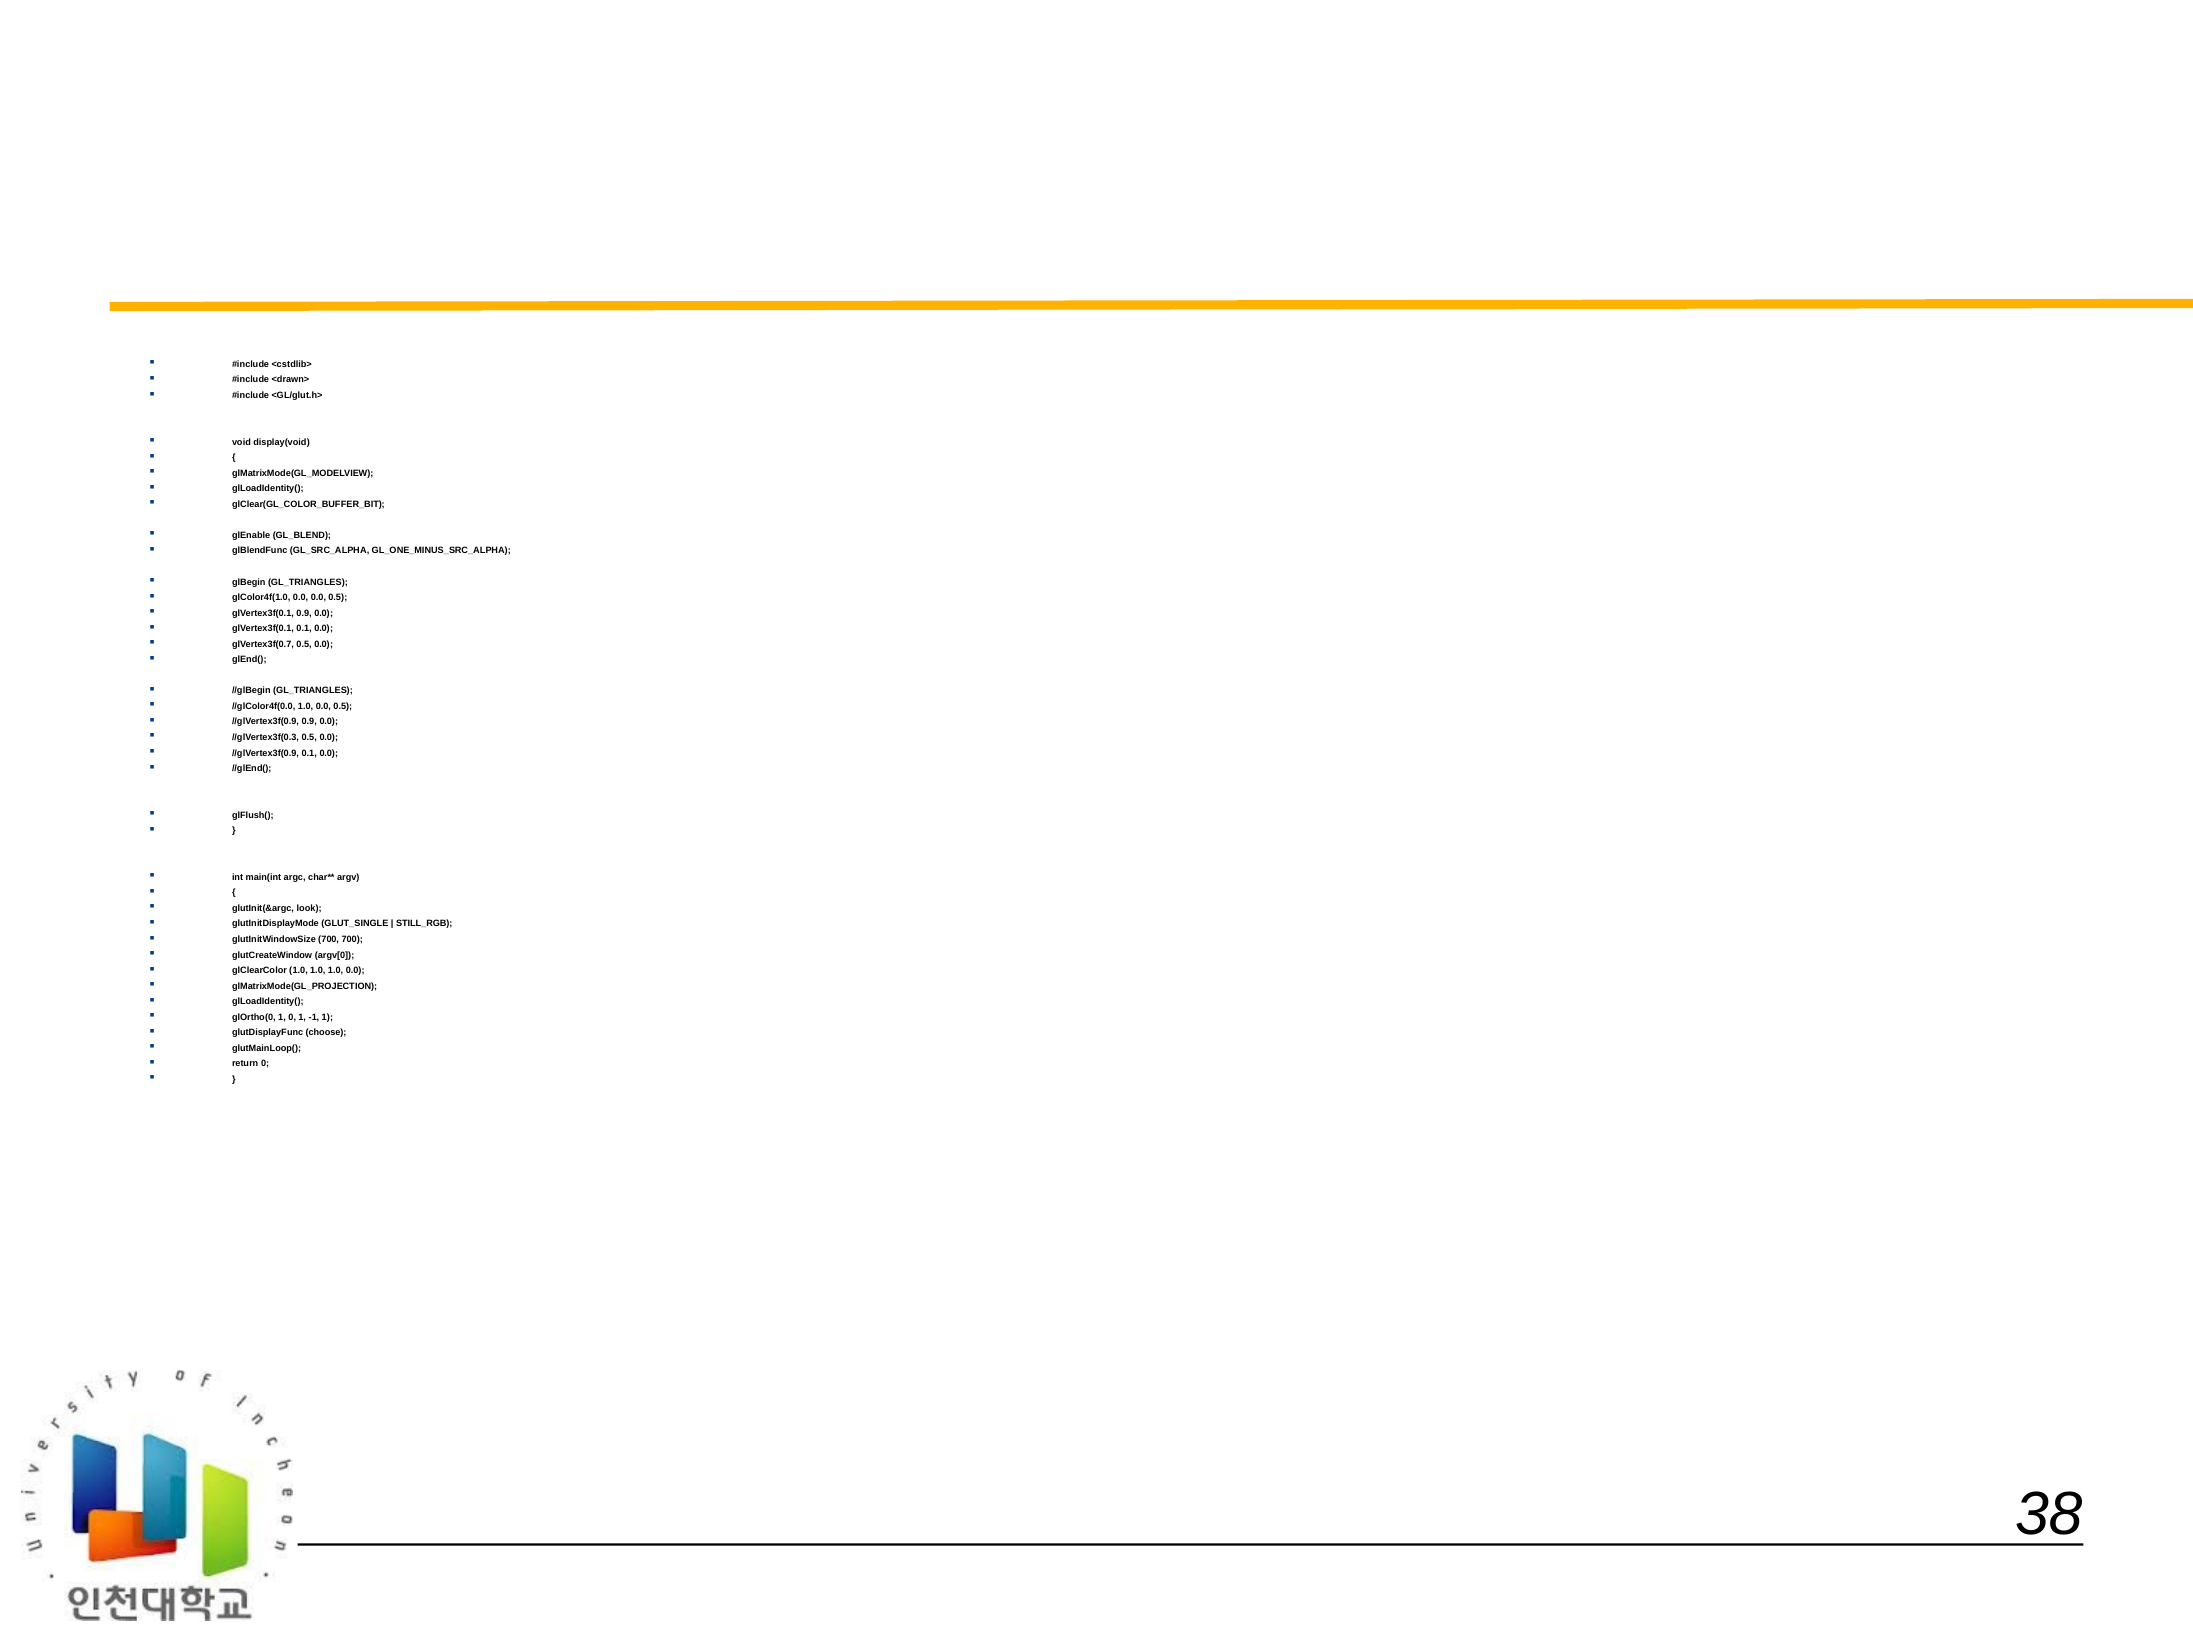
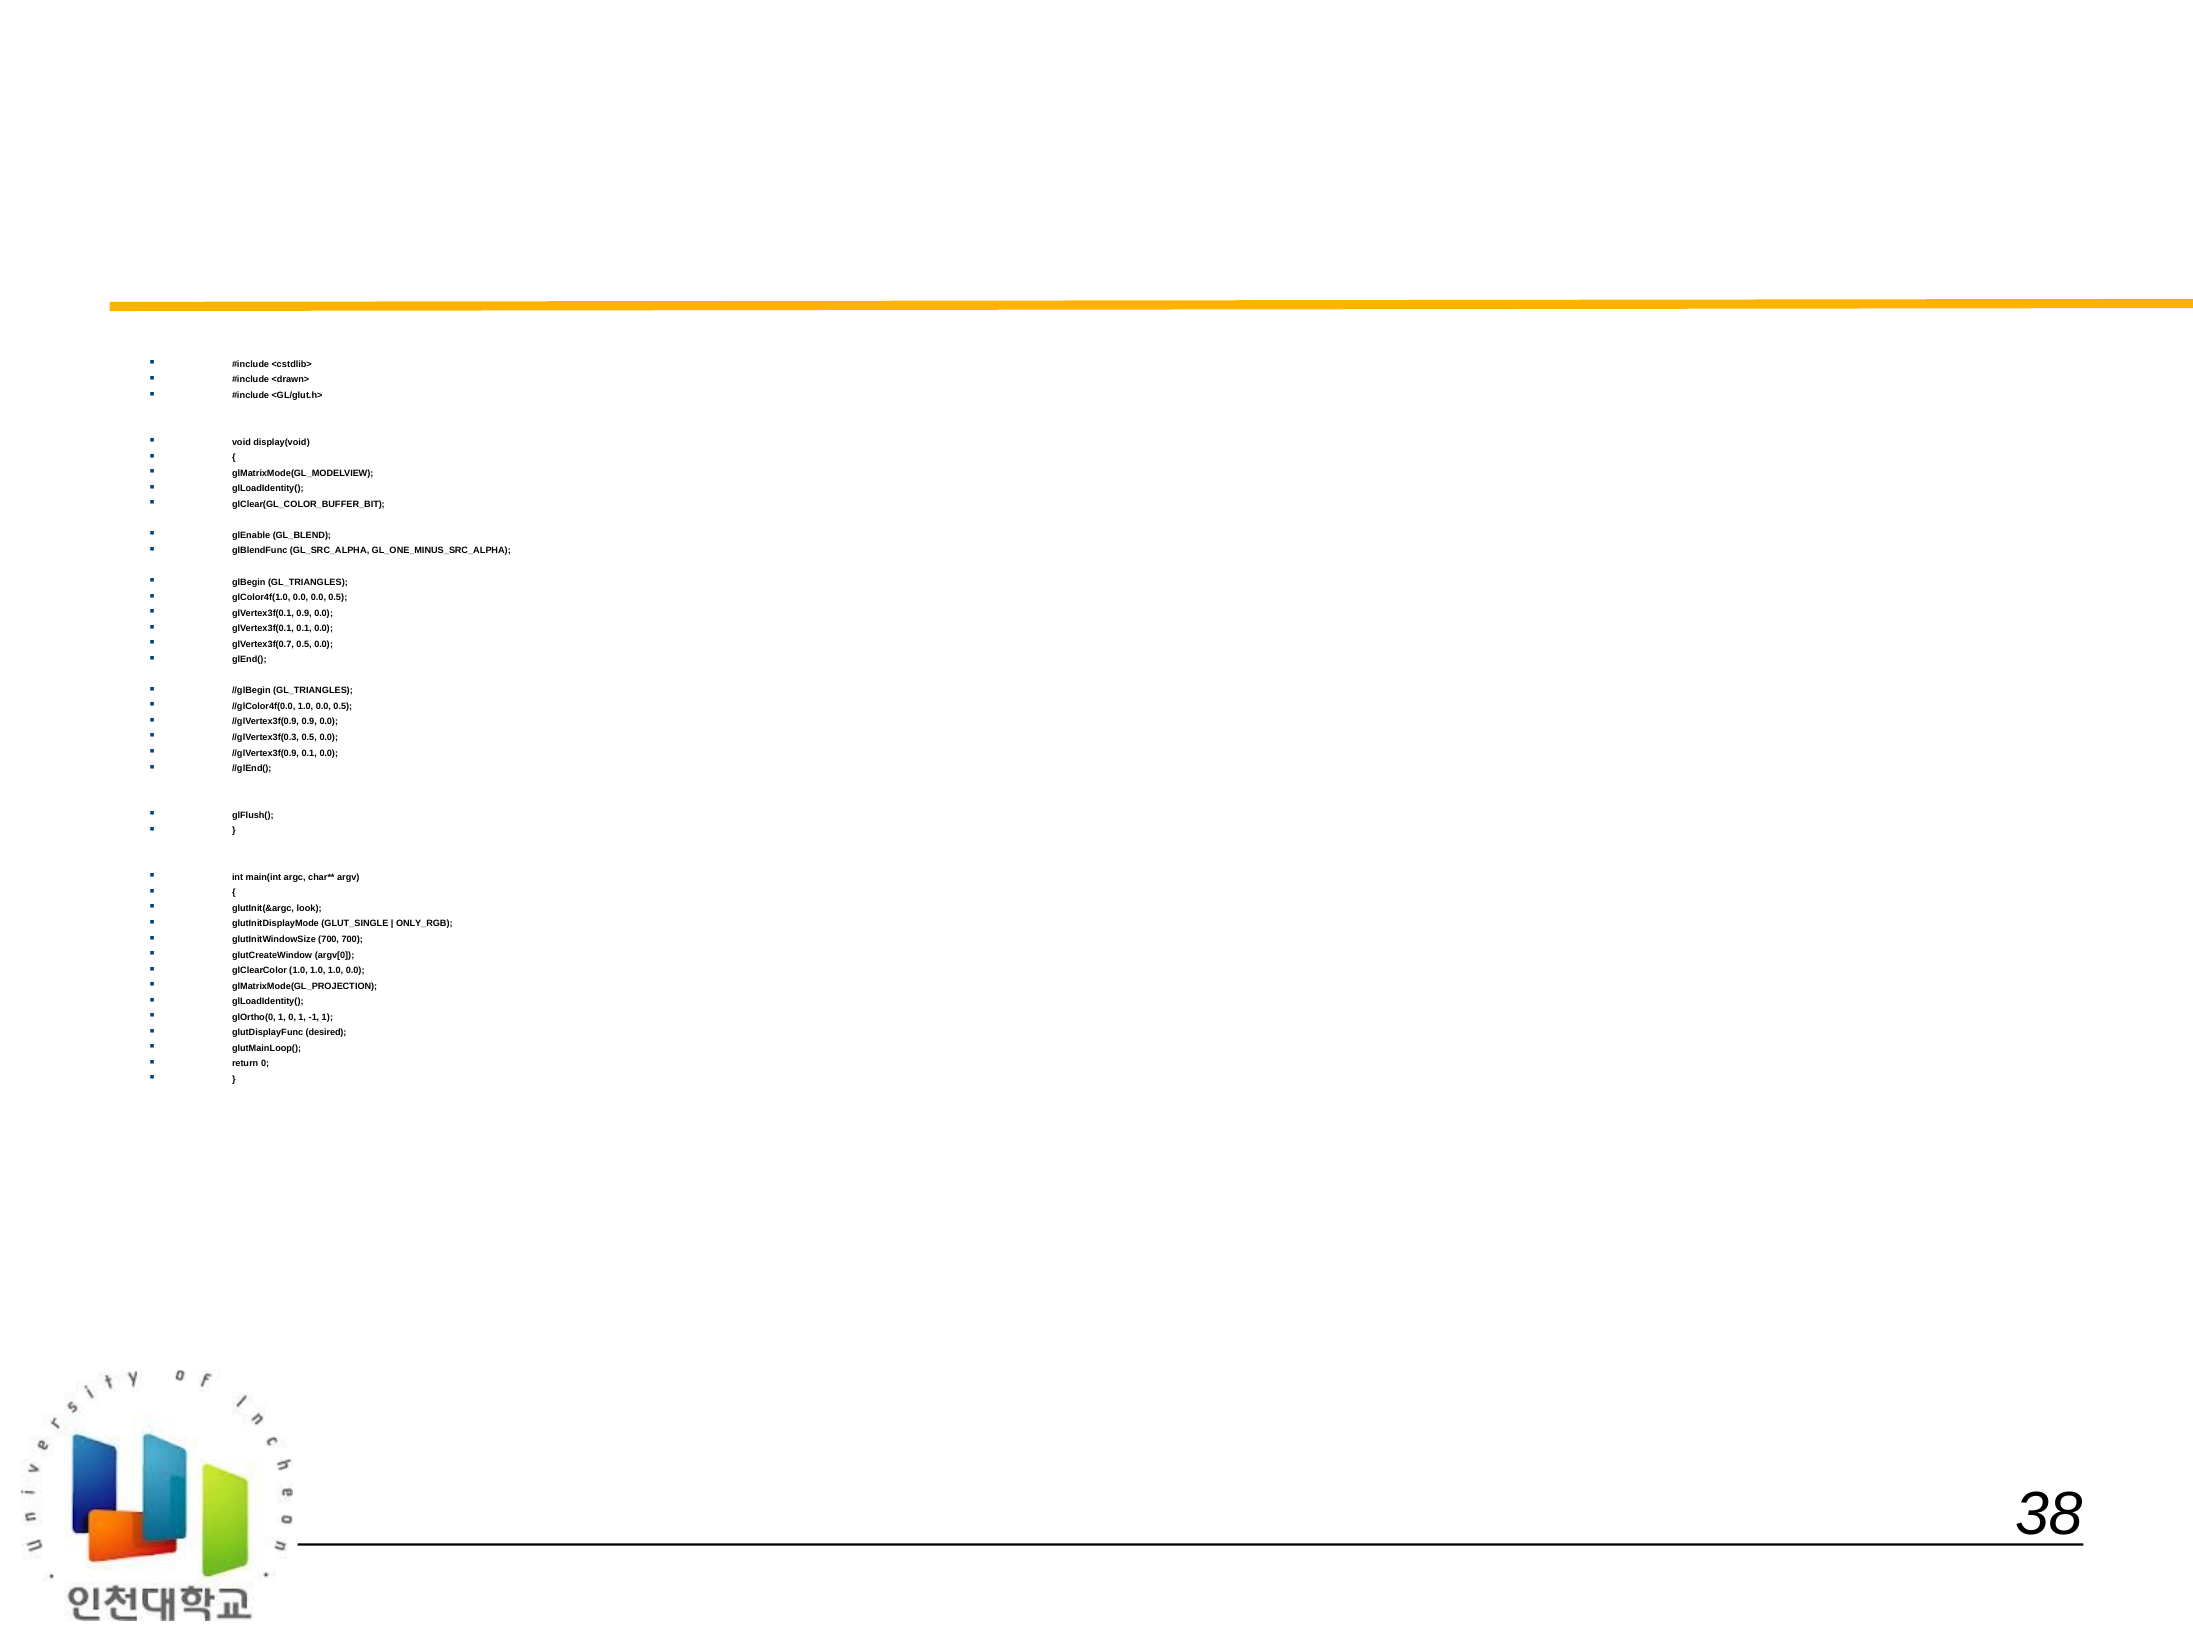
STILL_RGB: STILL_RGB -> ONLY_RGB
choose: choose -> desired
